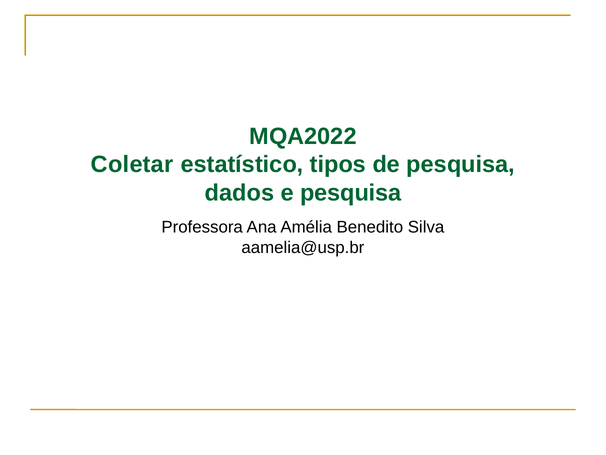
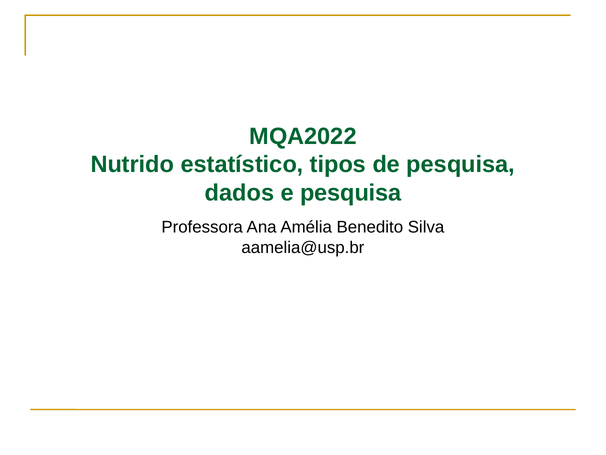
Coletar: Coletar -> Nutrido
